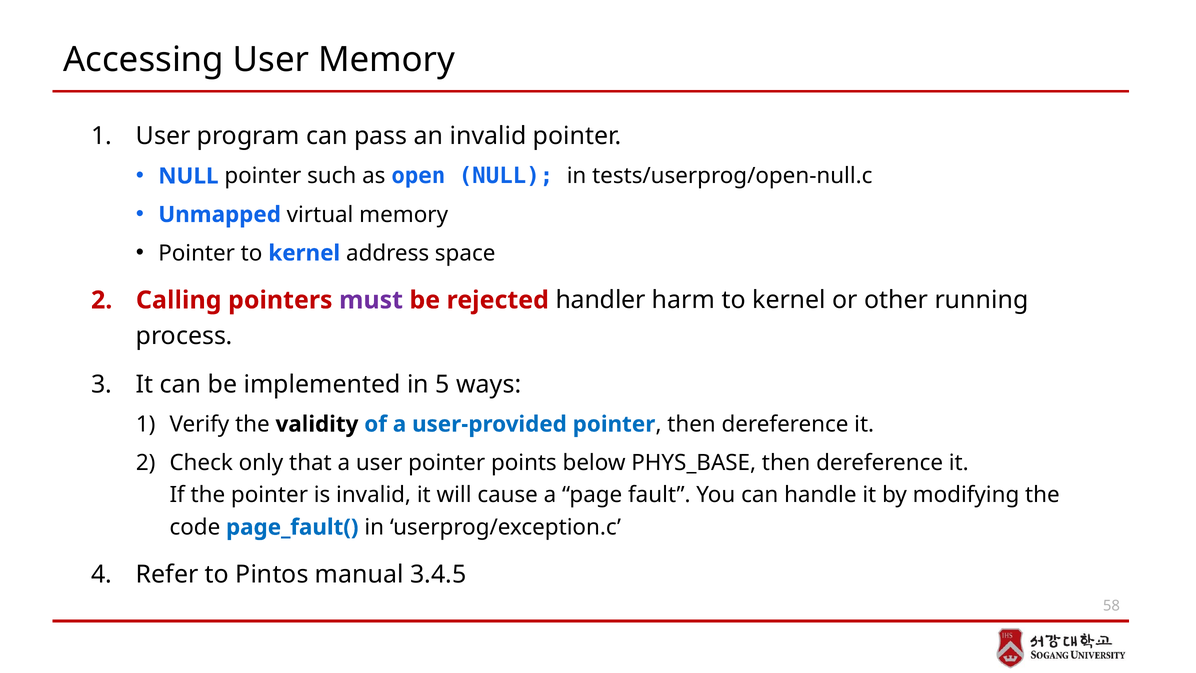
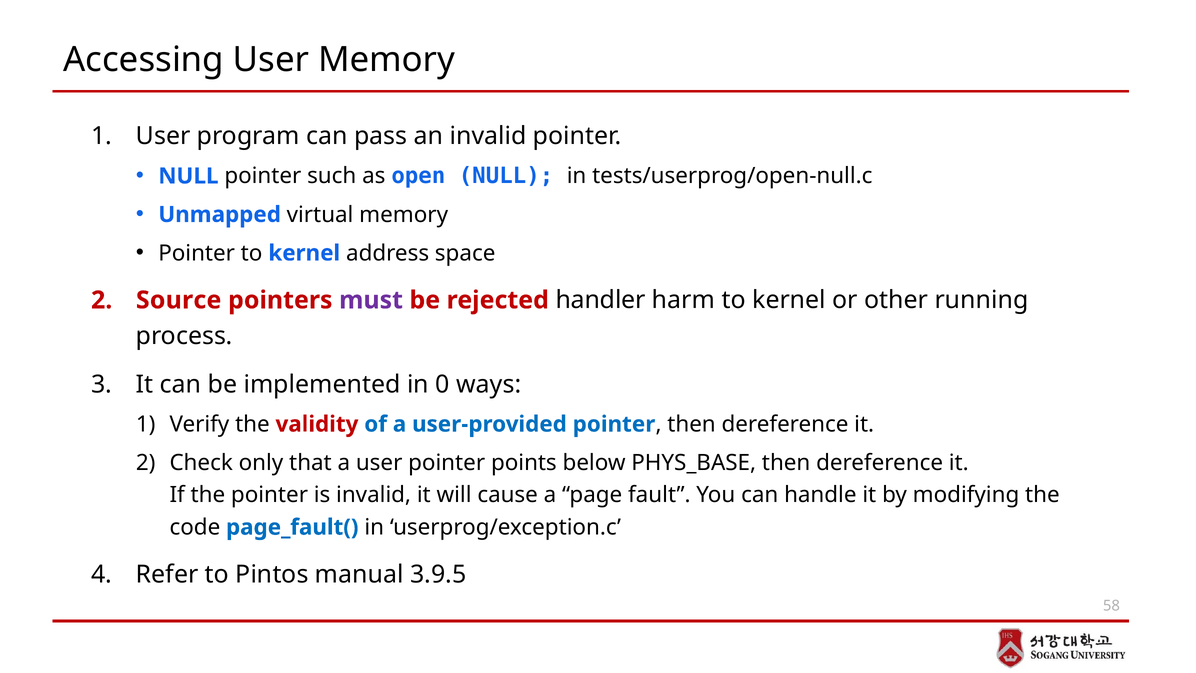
Calling: Calling -> Source
5: 5 -> 0
validity colour: black -> red
3.4.5: 3.4.5 -> 3.9.5
